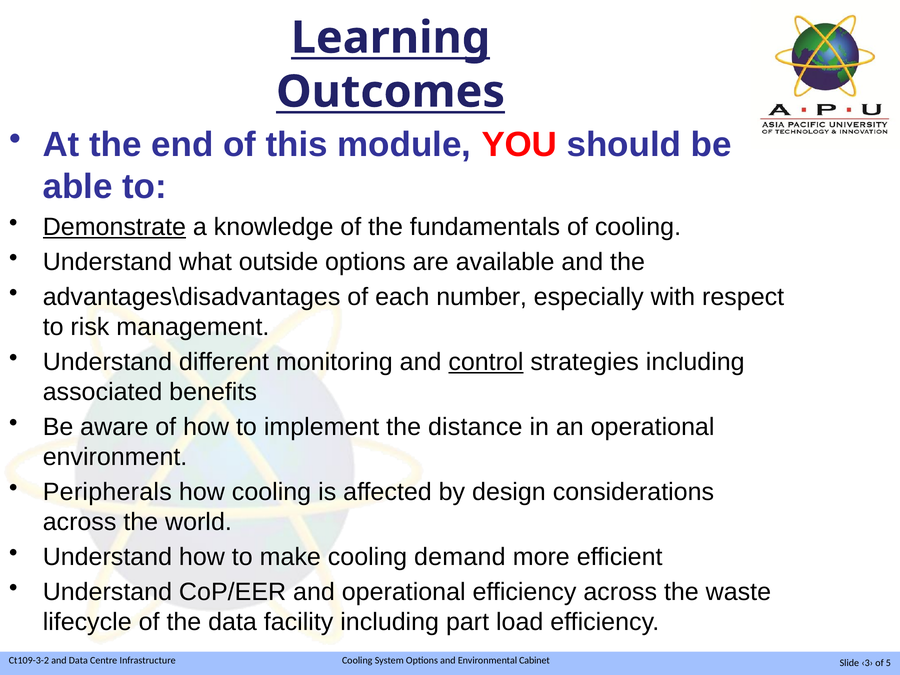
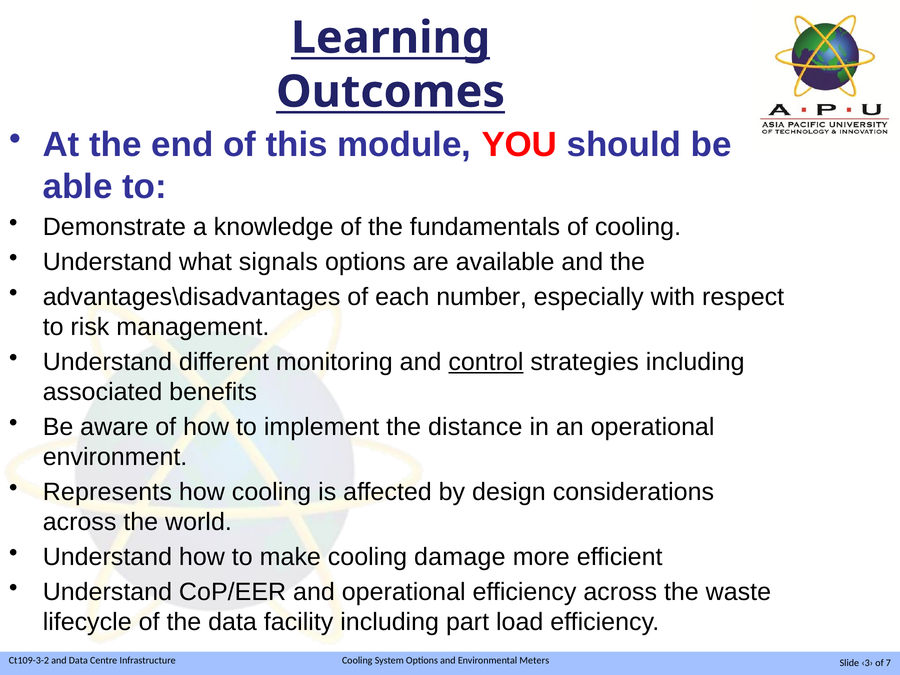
Demonstrate underline: present -> none
outside: outside -> signals
Peripherals: Peripherals -> Represents
demand: demand -> damage
Cabinet: Cabinet -> Meters
5: 5 -> 7
